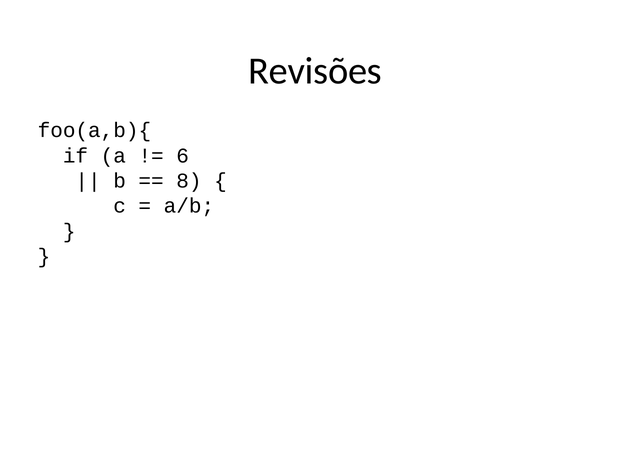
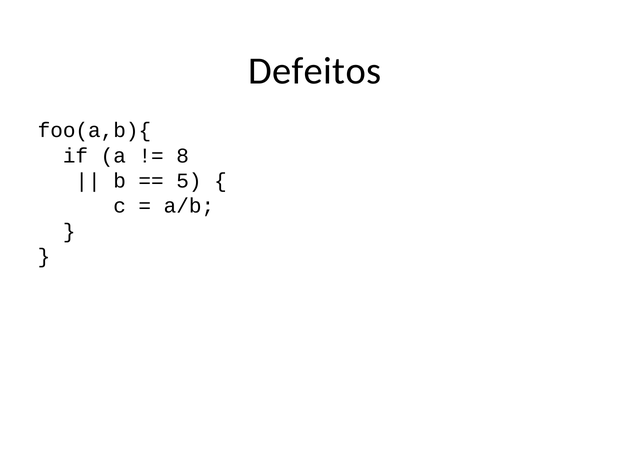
Revisões: Revisões -> Defeitos
6: 6 -> 8
8: 8 -> 5
